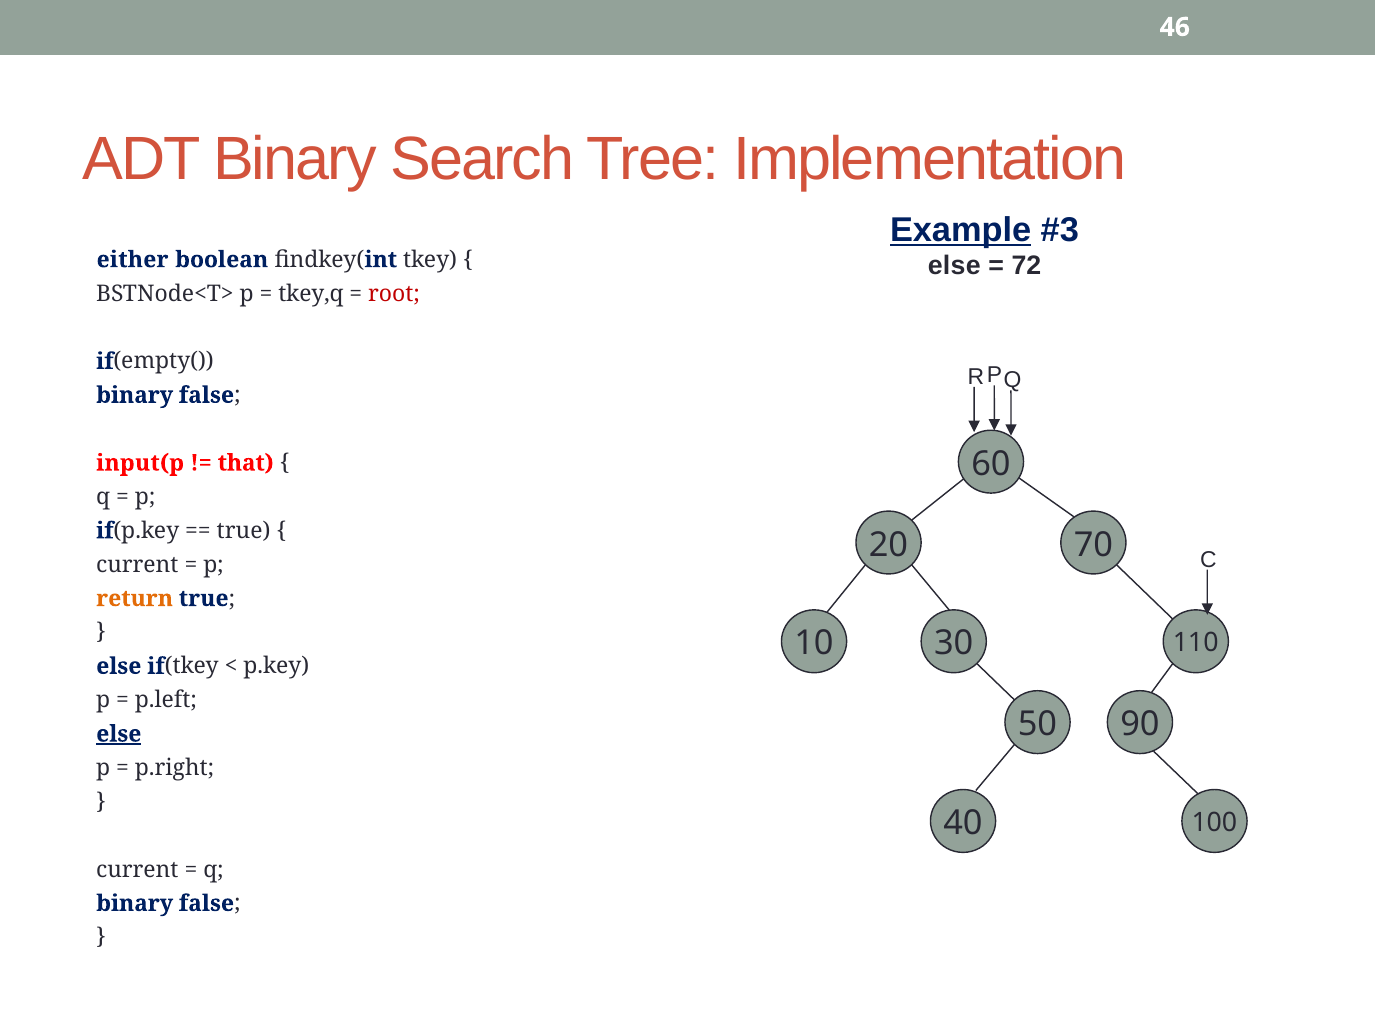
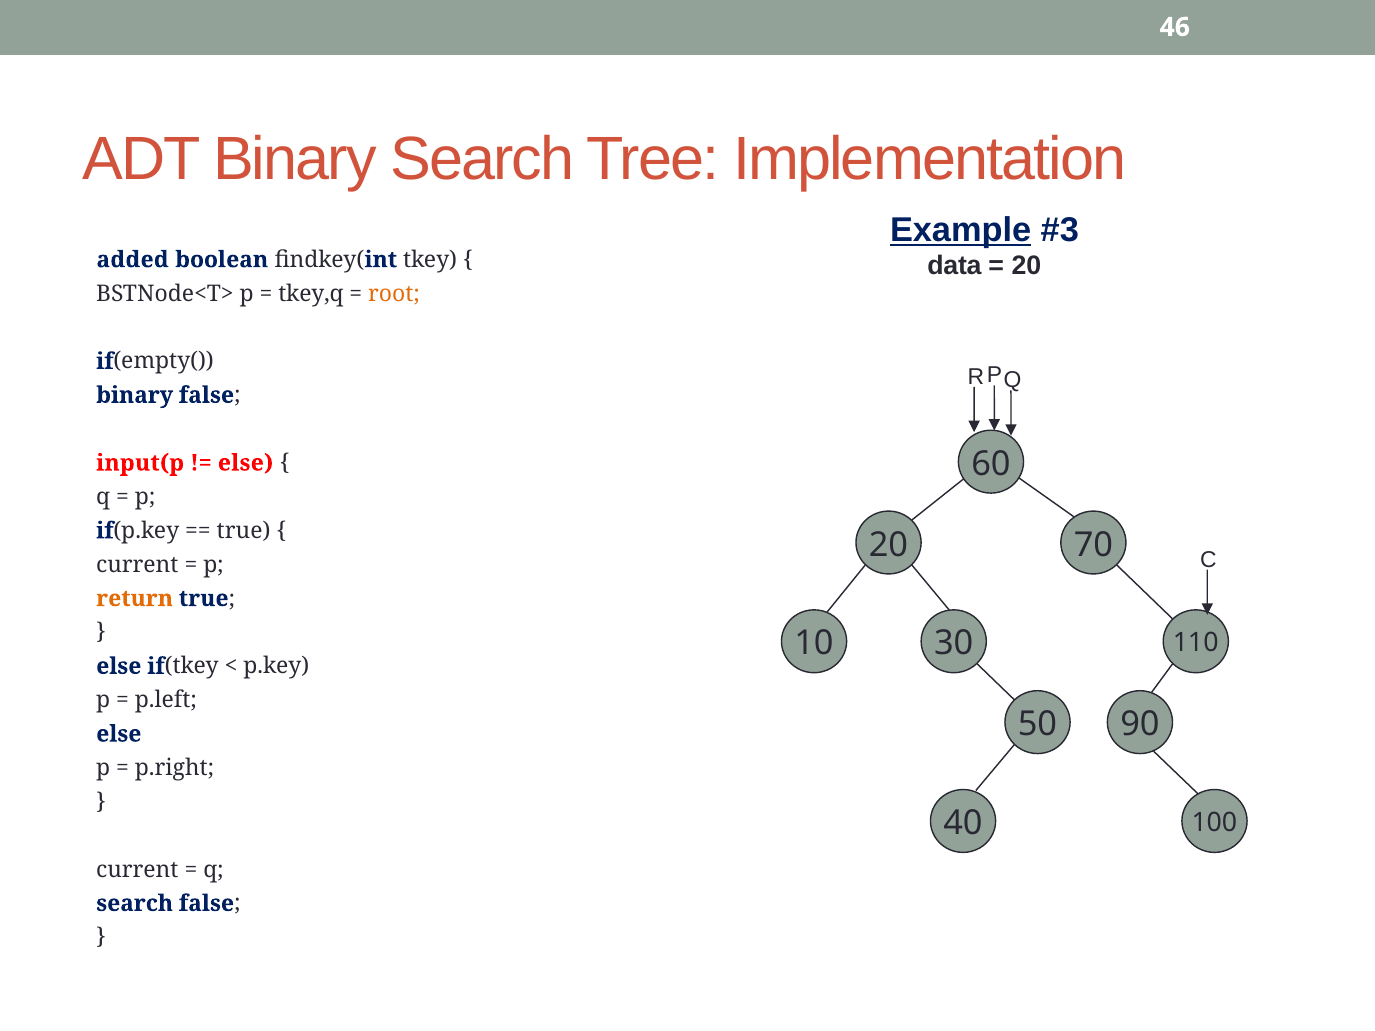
either: either -> added
else at (954, 266): else -> data
72 at (1026, 266): 72 -> 20
root colour: red -> orange
that at (246, 463): that -> else
else at (119, 734) underline: present -> none
binary at (135, 904): binary -> search
